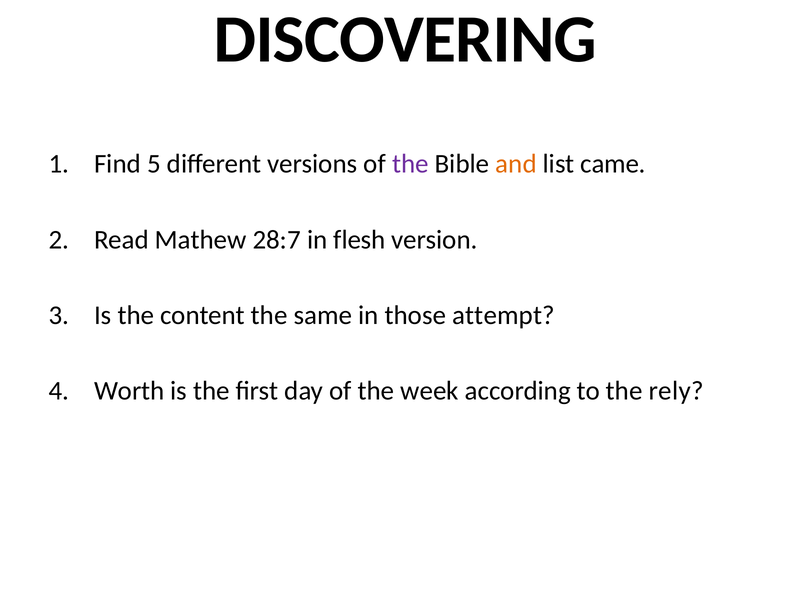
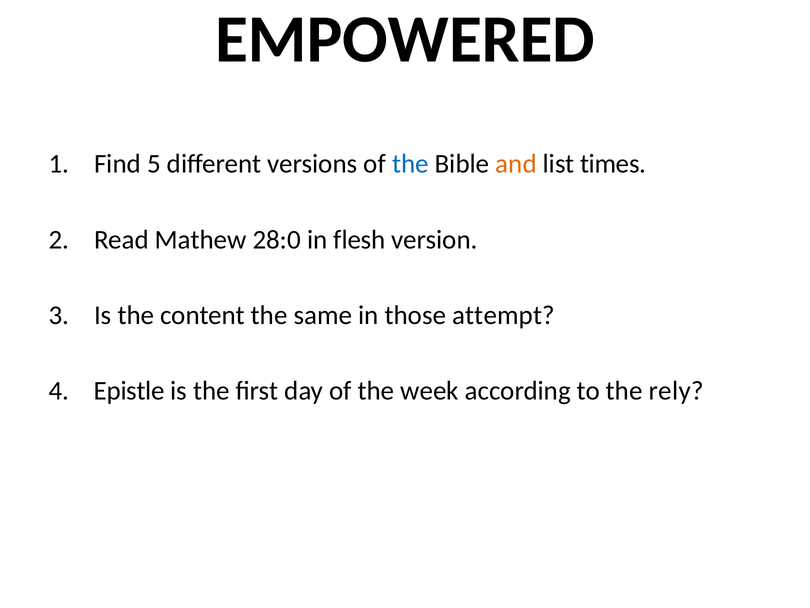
DISCOVERING: DISCOVERING -> EMPOWERED
the at (410, 164) colour: purple -> blue
came: came -> times
28:7: 28:7 -> 28:0
Worth: Worth -> Epistle
